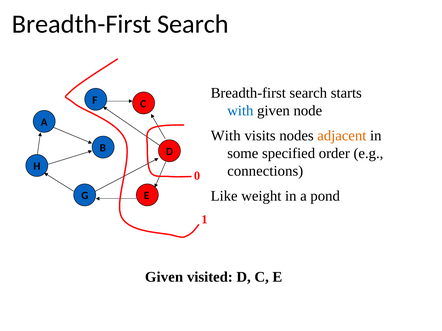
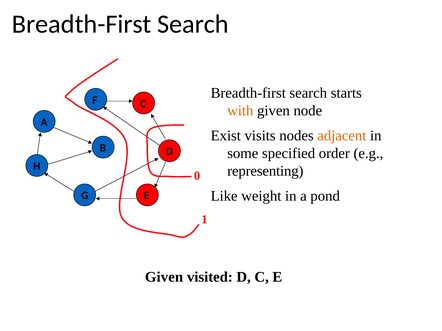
with at (240, 111) colour: blue -> orange
With at (226, 136): With -> Exist
connections: connections -> representing
